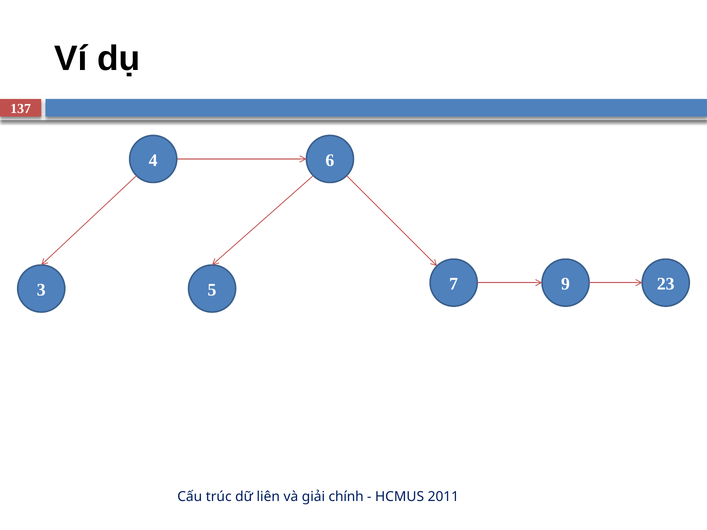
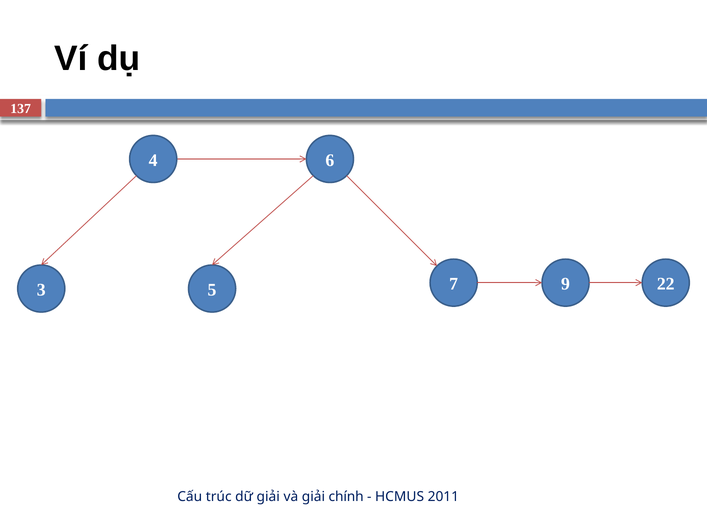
23: 23 -> 22
dữ liên: liên -> giải
